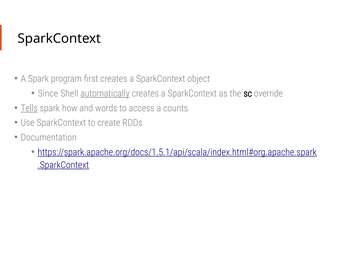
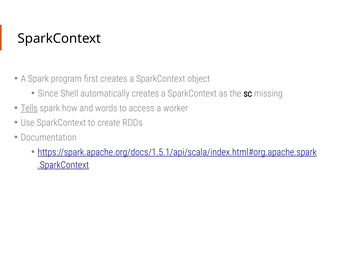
automatically underline: present -> none
override: override -> missing
counts: counts -> worker
